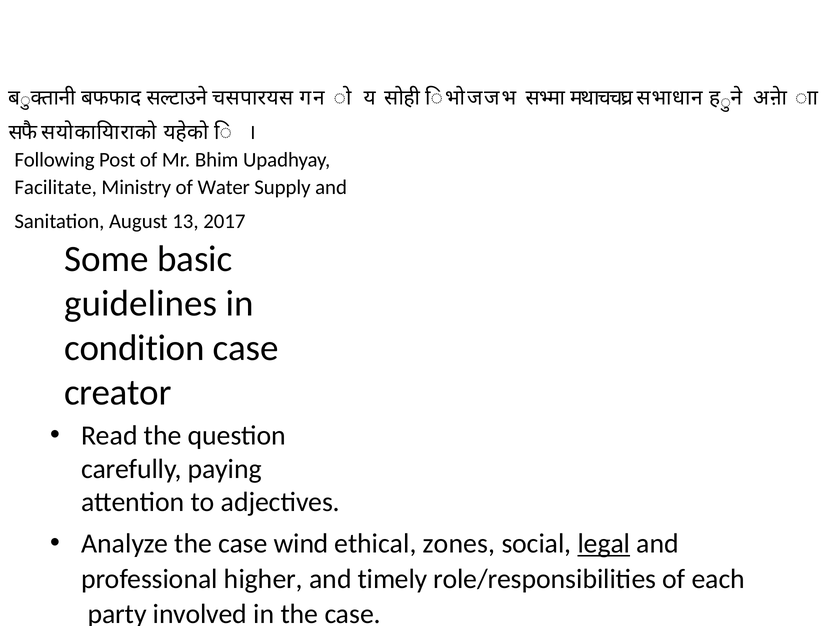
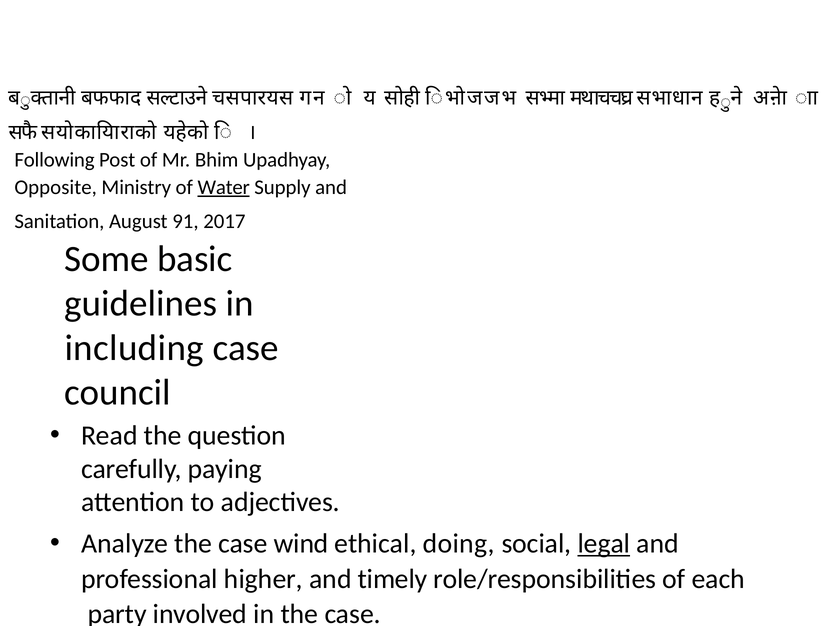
Facilitate: Facilitate -> Opposite
Water underline: none -> present
13: 13 -> 91
condition: condition -> including
creator: creator -> council
zones: zones -> doing
